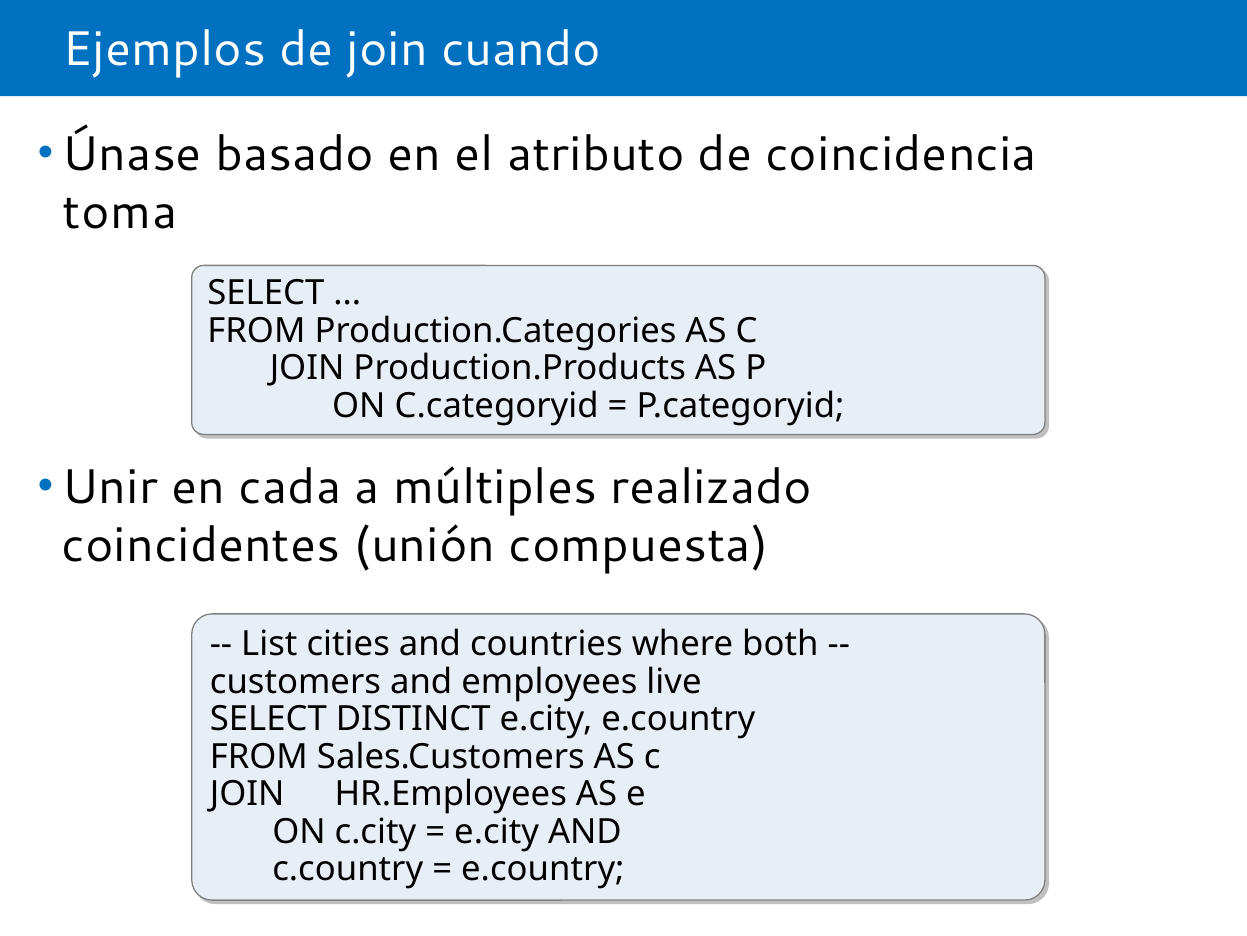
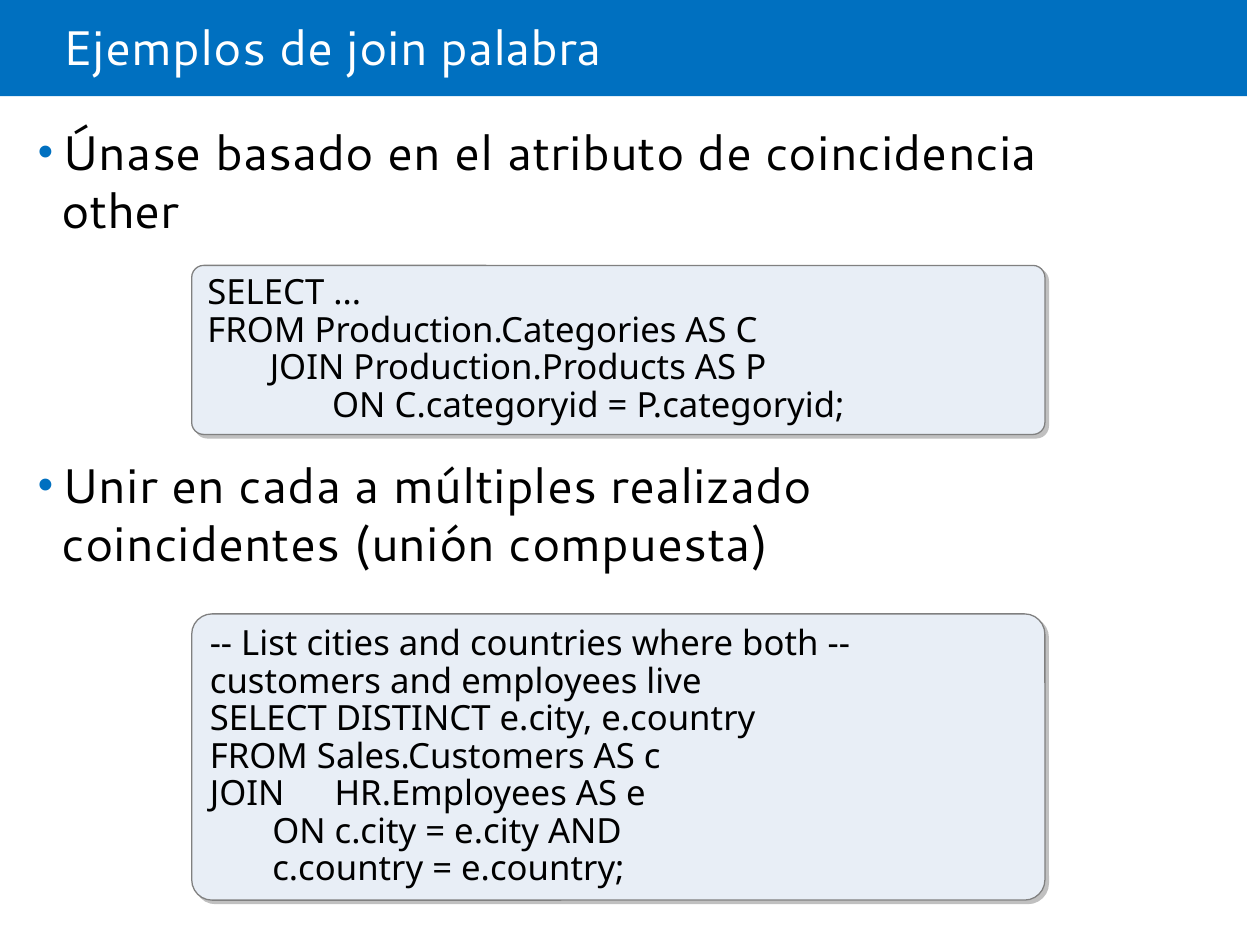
cuando: cuando -> palabra
toma: toma -> other
